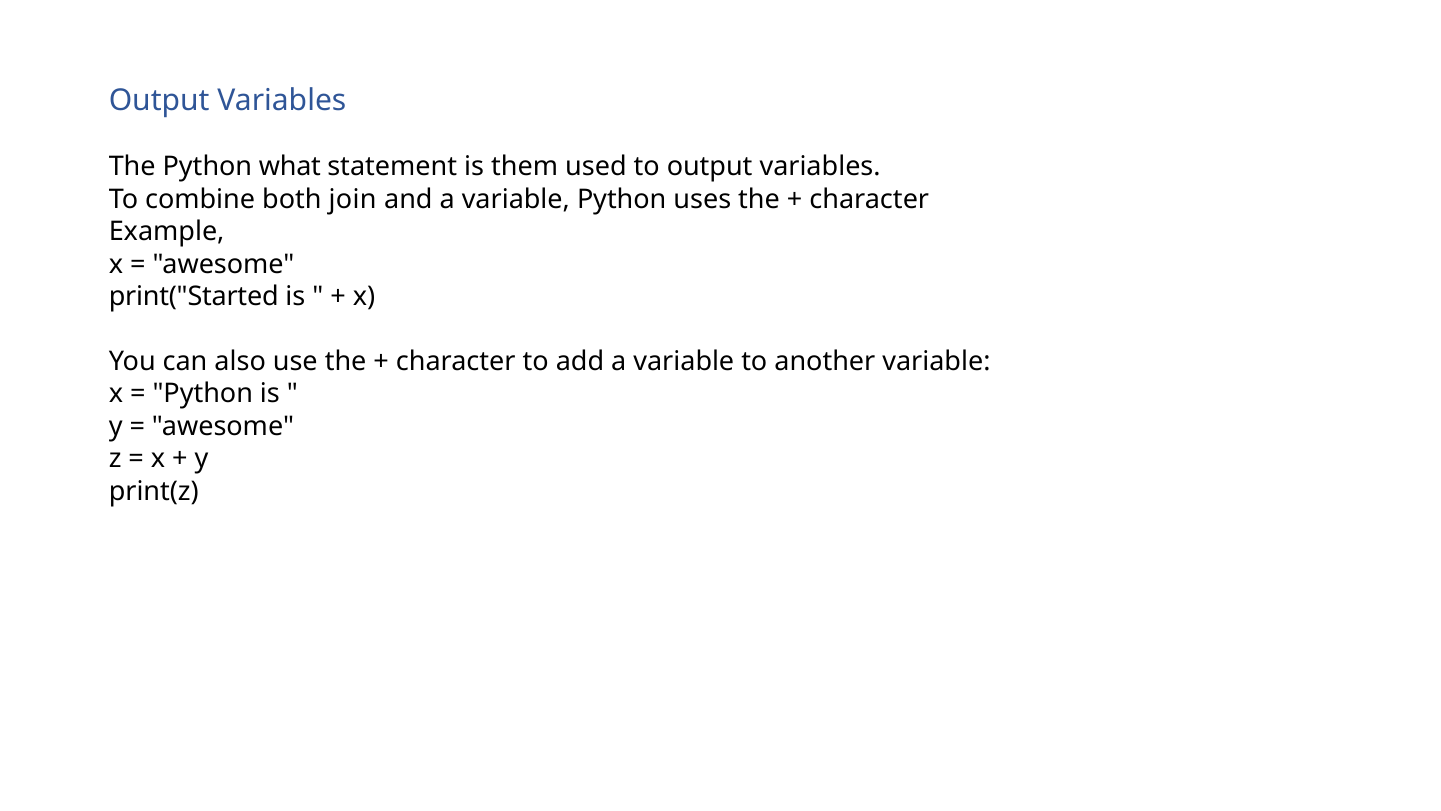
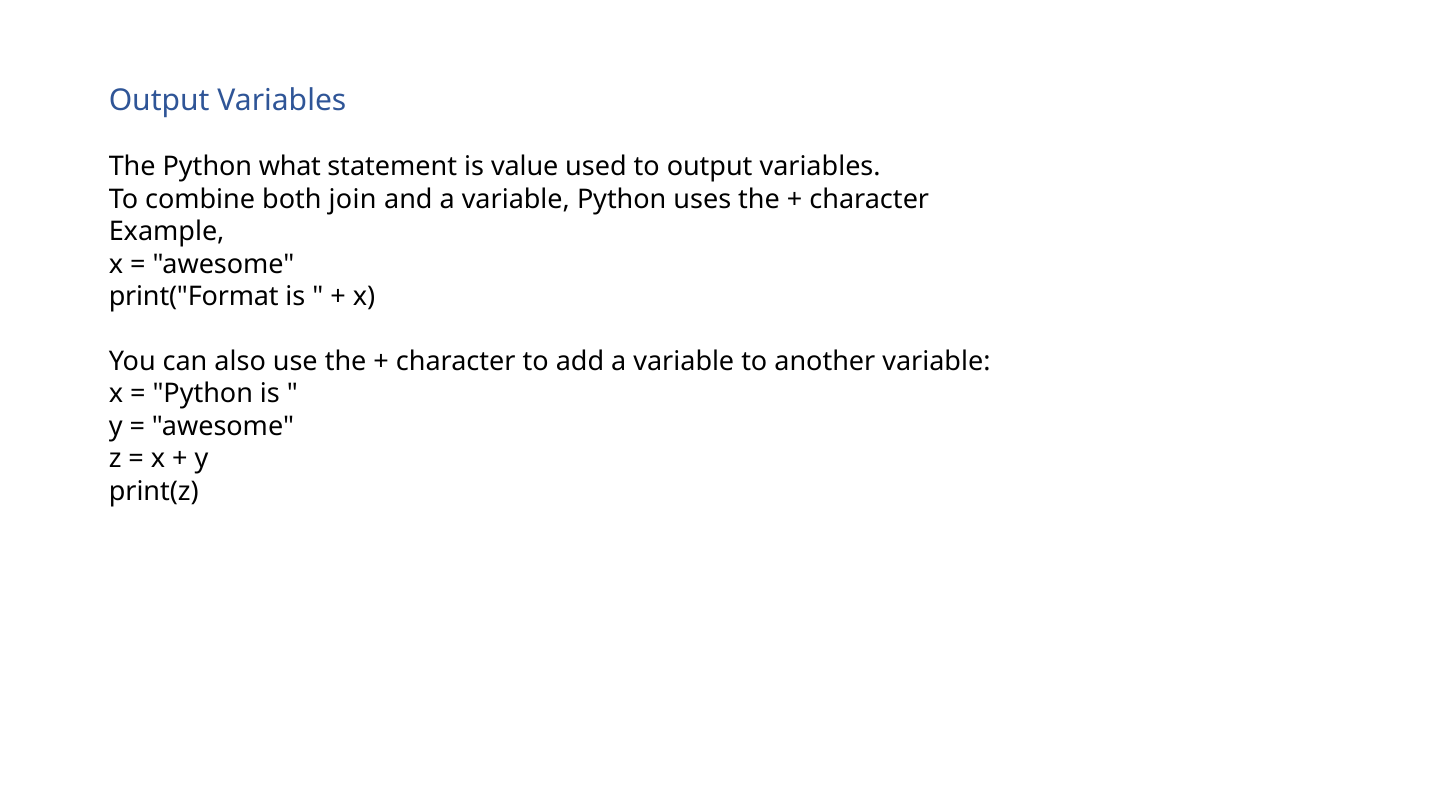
them: them -> value
print("Started: print("Started -> print("Format
